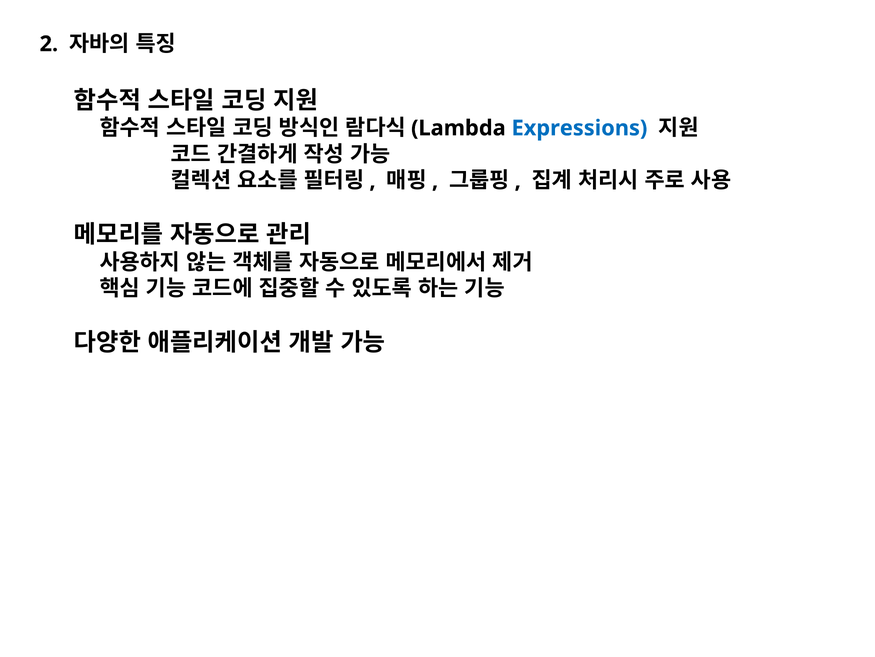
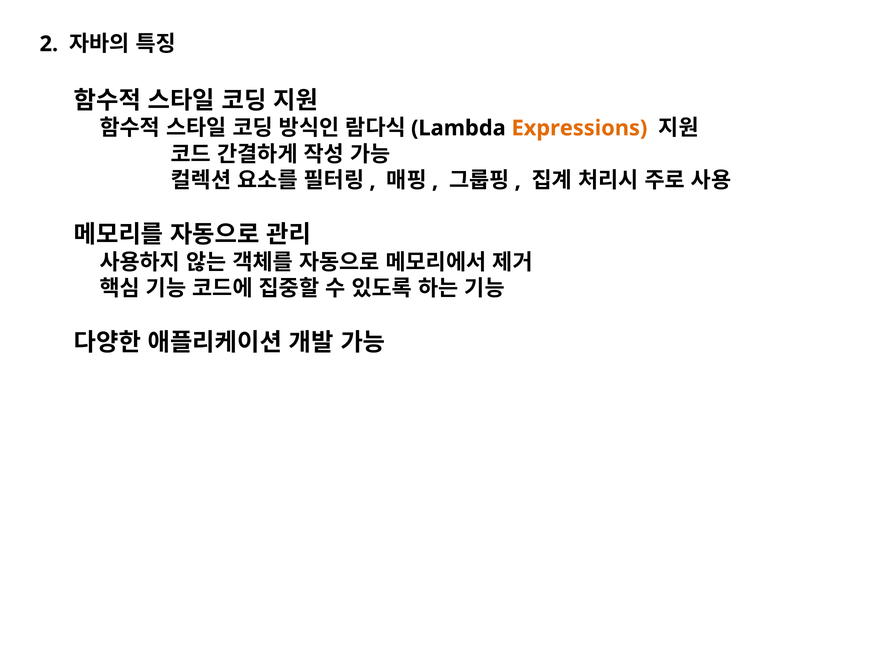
Expressions colour: blue -> orange
